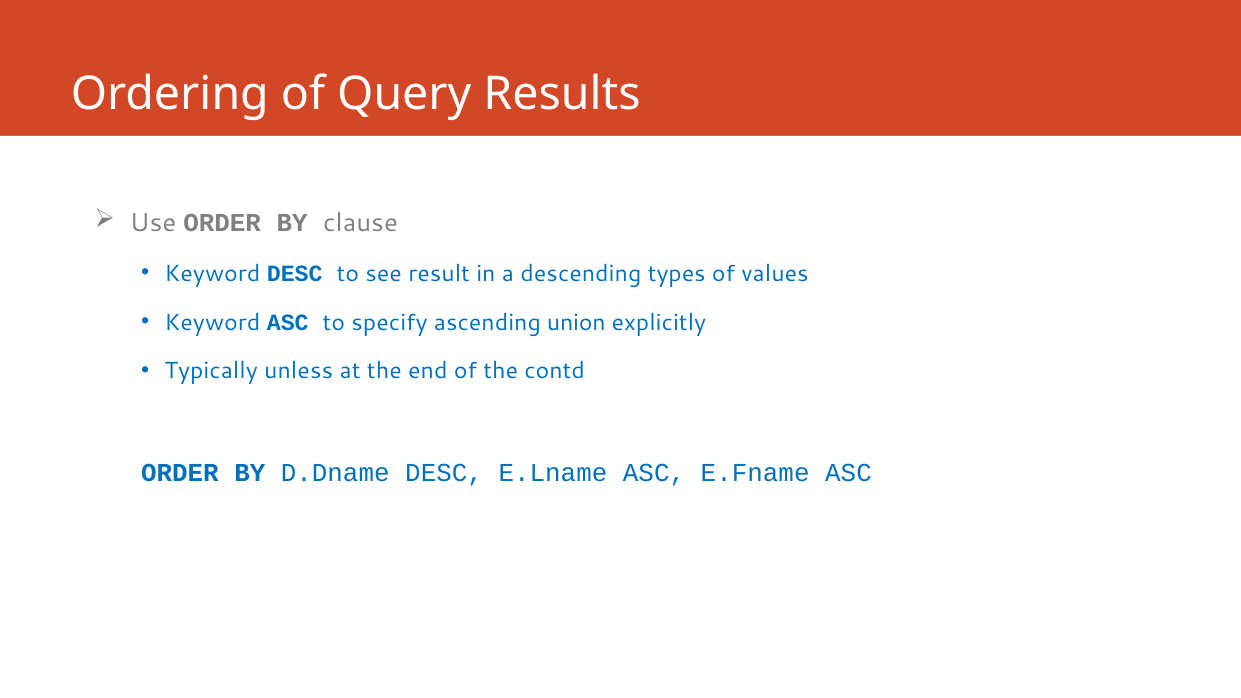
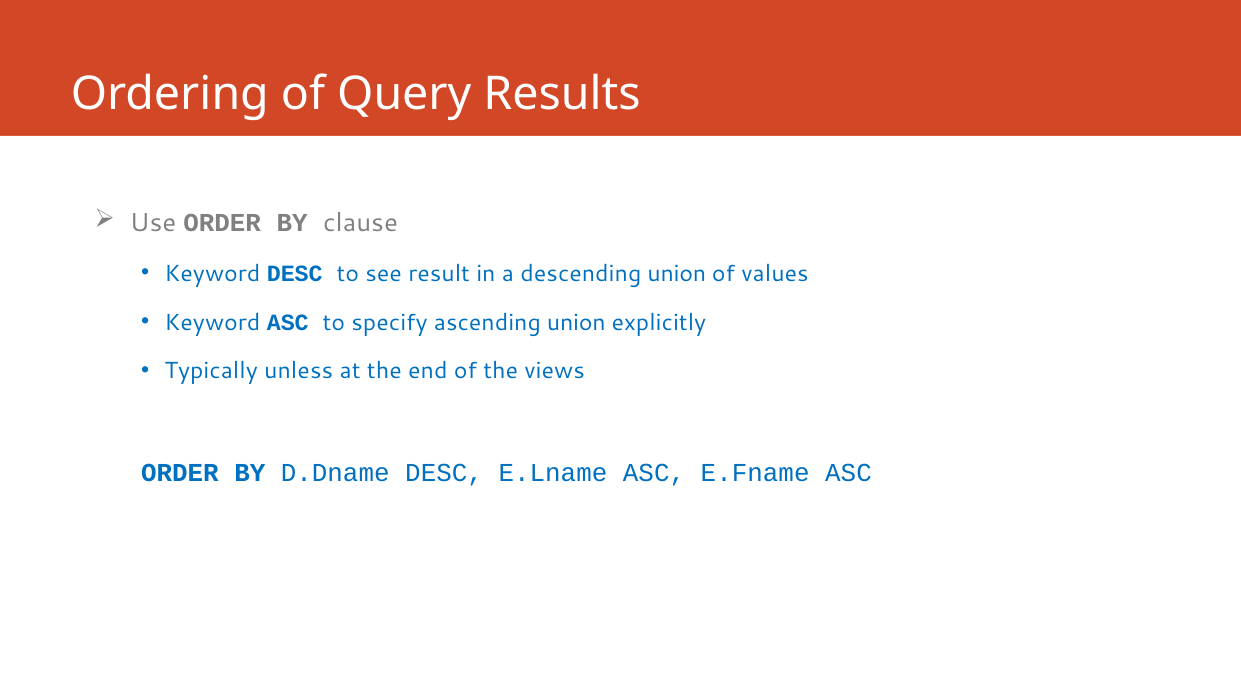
descending types: types -> union
contd: contd -> views
